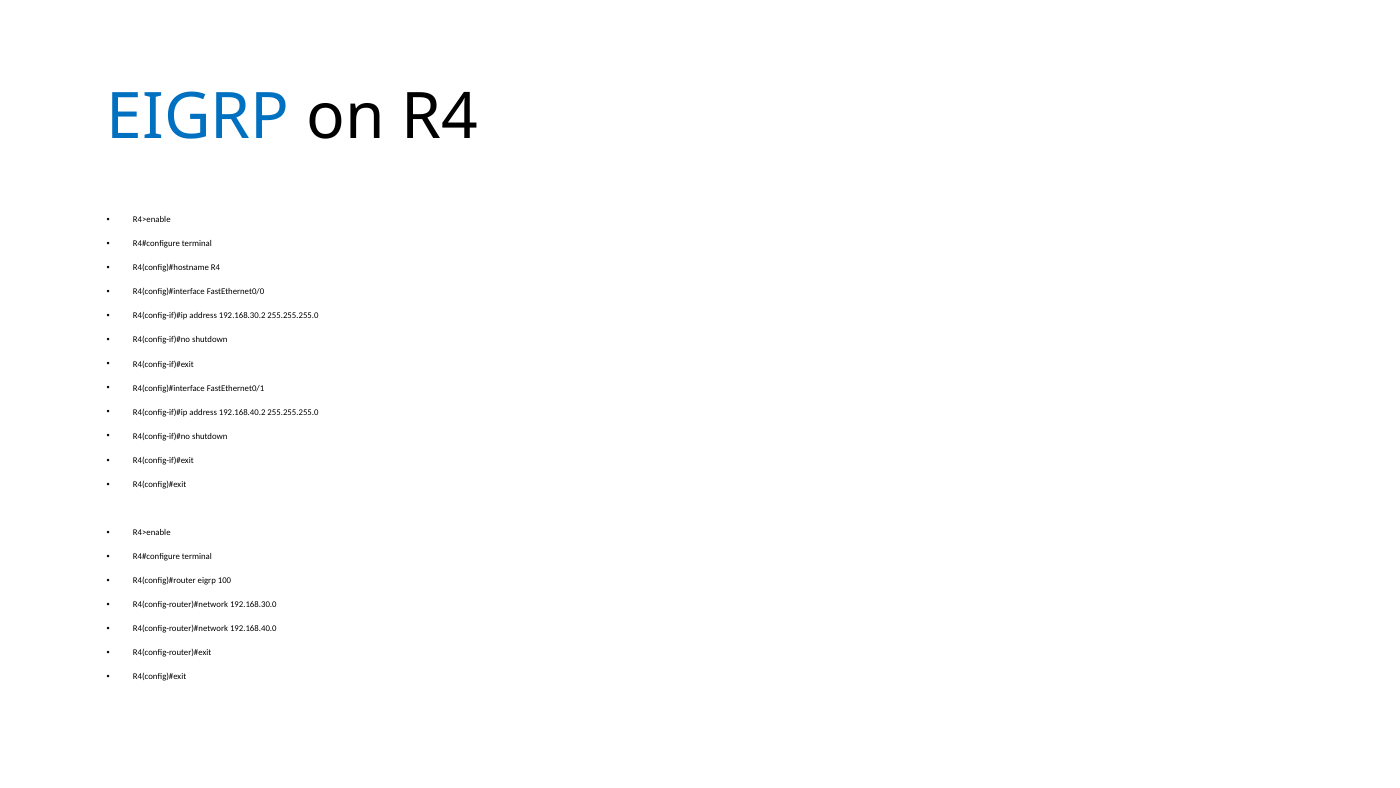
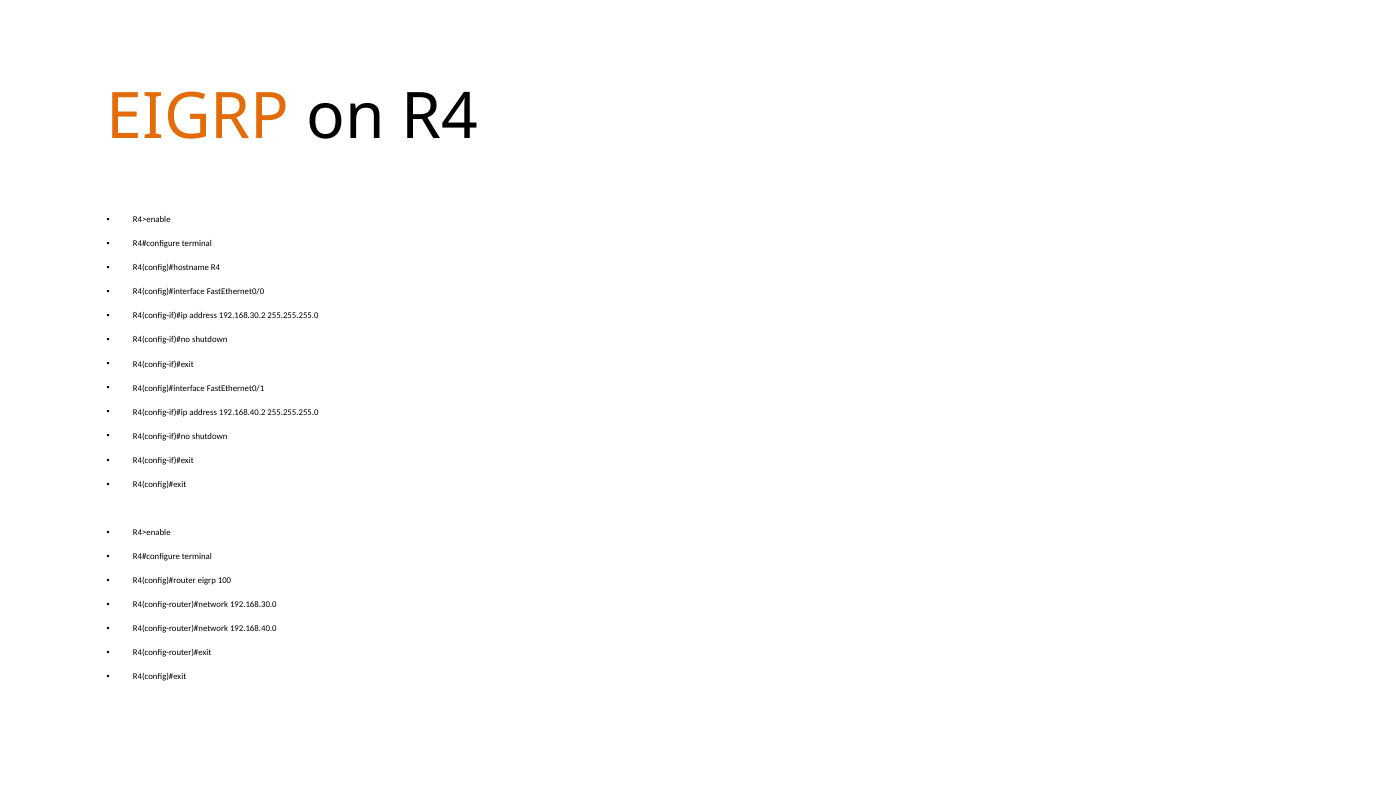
EIGRP at (198, 118) colour: blue -> orange
